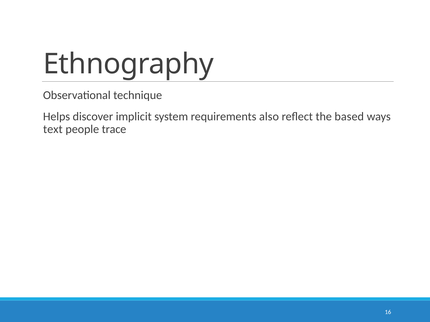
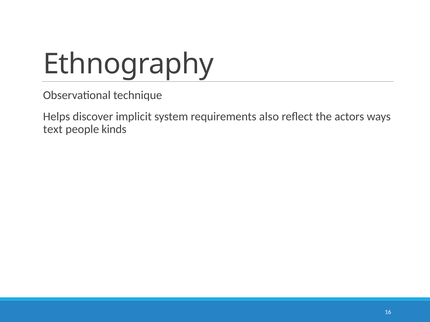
based: based -> actors
trace: trace -> kinds
